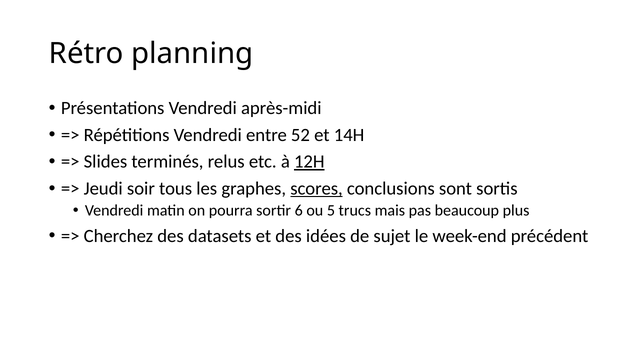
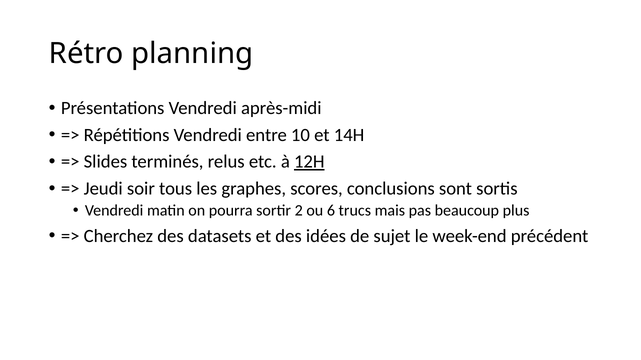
52: 52 -> 10
scores underline: present -> none
6: 6 -> 2
5: 5 -> 6
